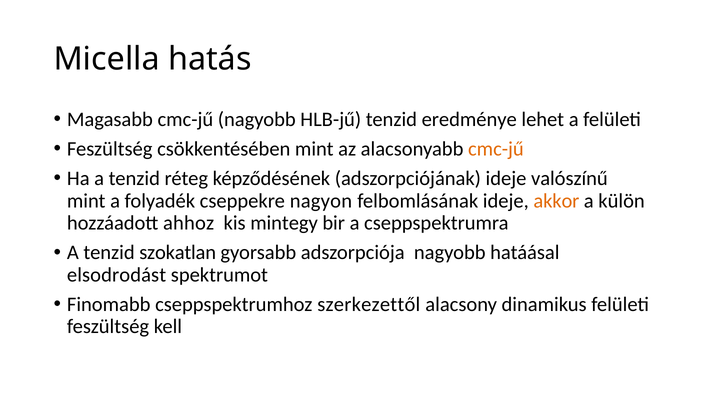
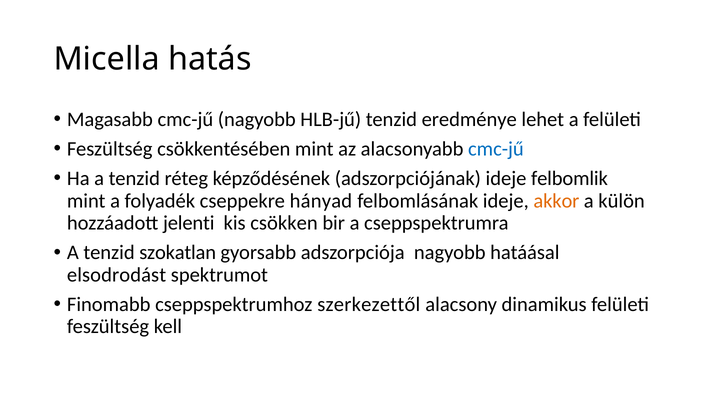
cmc-jű at (496, 149) colour: orange -> blue
valószínű: valószínű -> felbomlik
nagyon: nagyon -> hányad
ahhoz: ahhoz -> jelenti
mintegy: mintegy -> csökken
